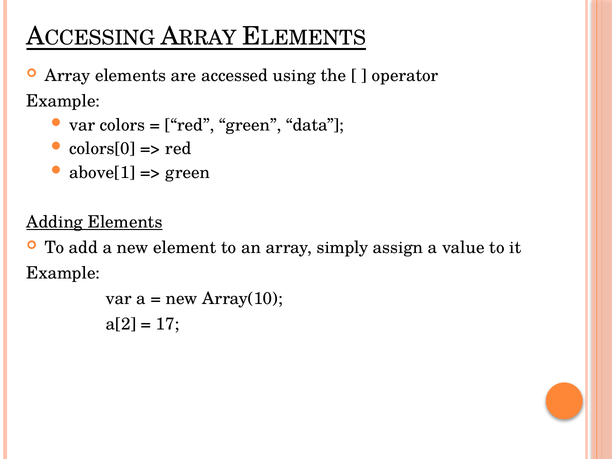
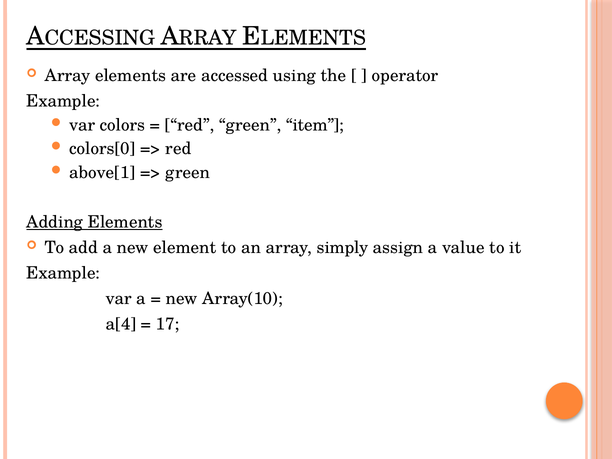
data: data -> item
a[2: a[2 -> a[4
